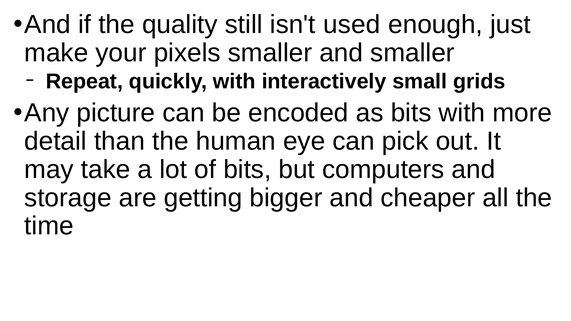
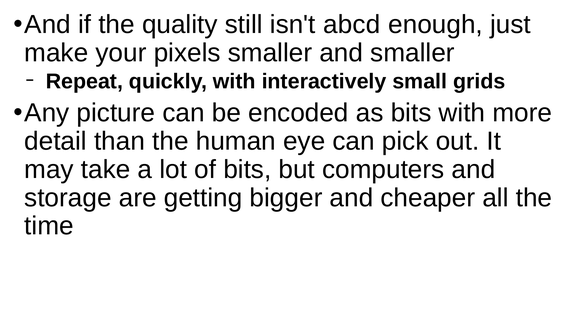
used: used -> abcd
